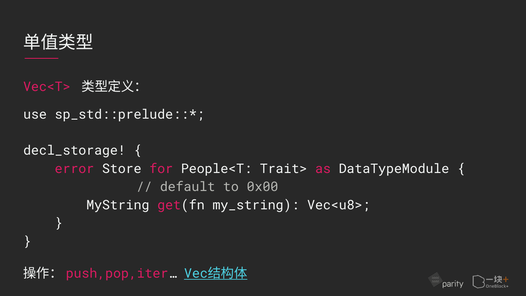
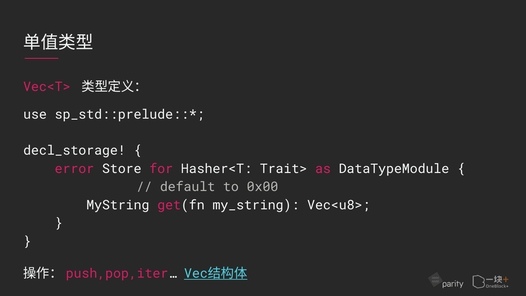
People<T: People<T -> Hasher<T
